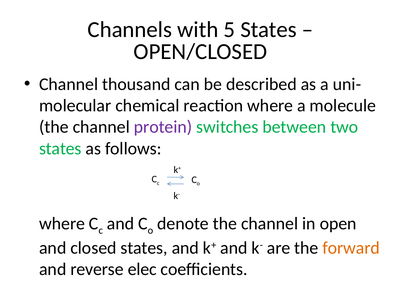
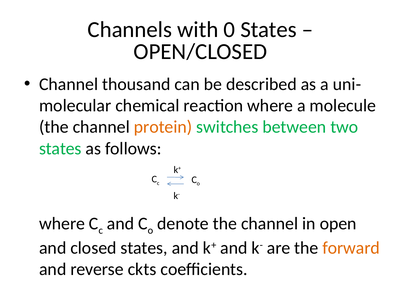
5: 5 -> 0
protein colour: purple -> orange
elec: elec -> ckts
